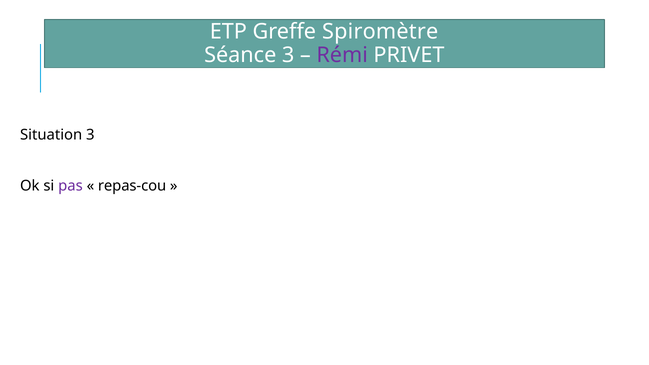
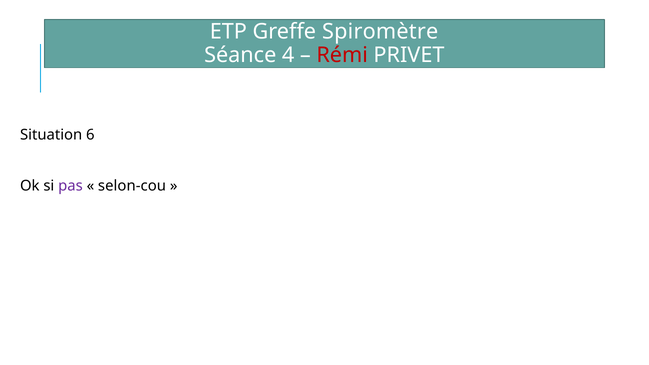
Séance 3: 3 -> 4
Rémi colour: purple -> red
Situation 3: 3 -> 6
repas-cou: repas-cou -> selon-cou
